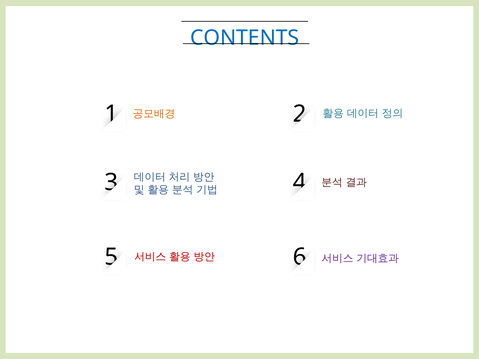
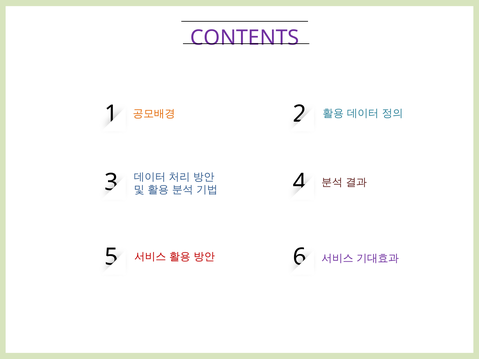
CONTENTS colour: blue -> purple
